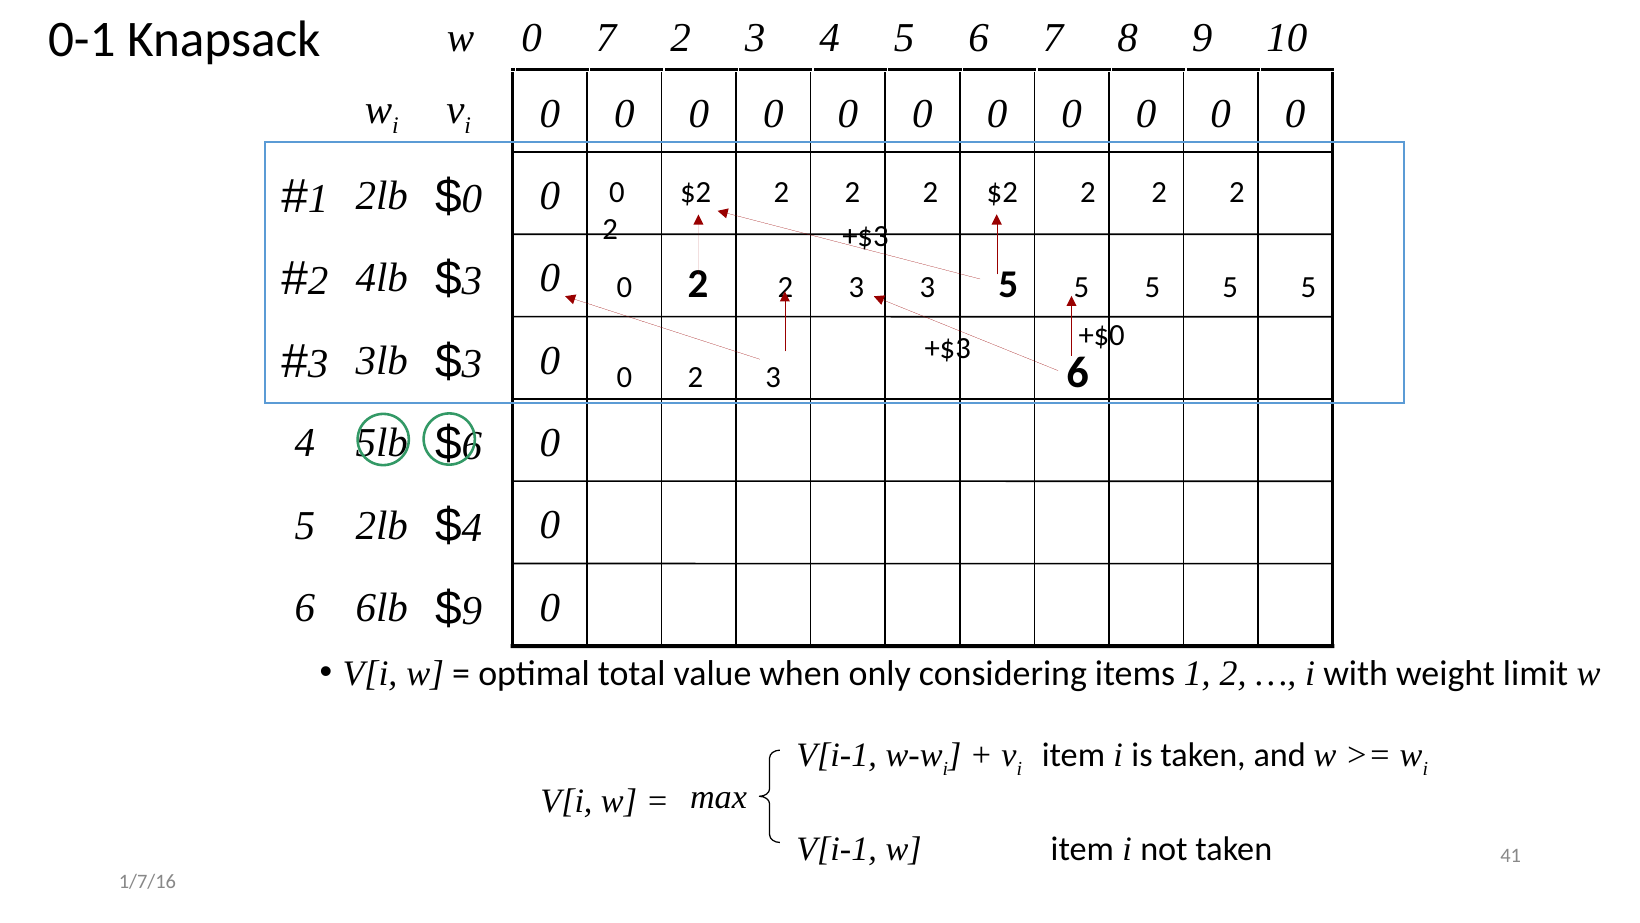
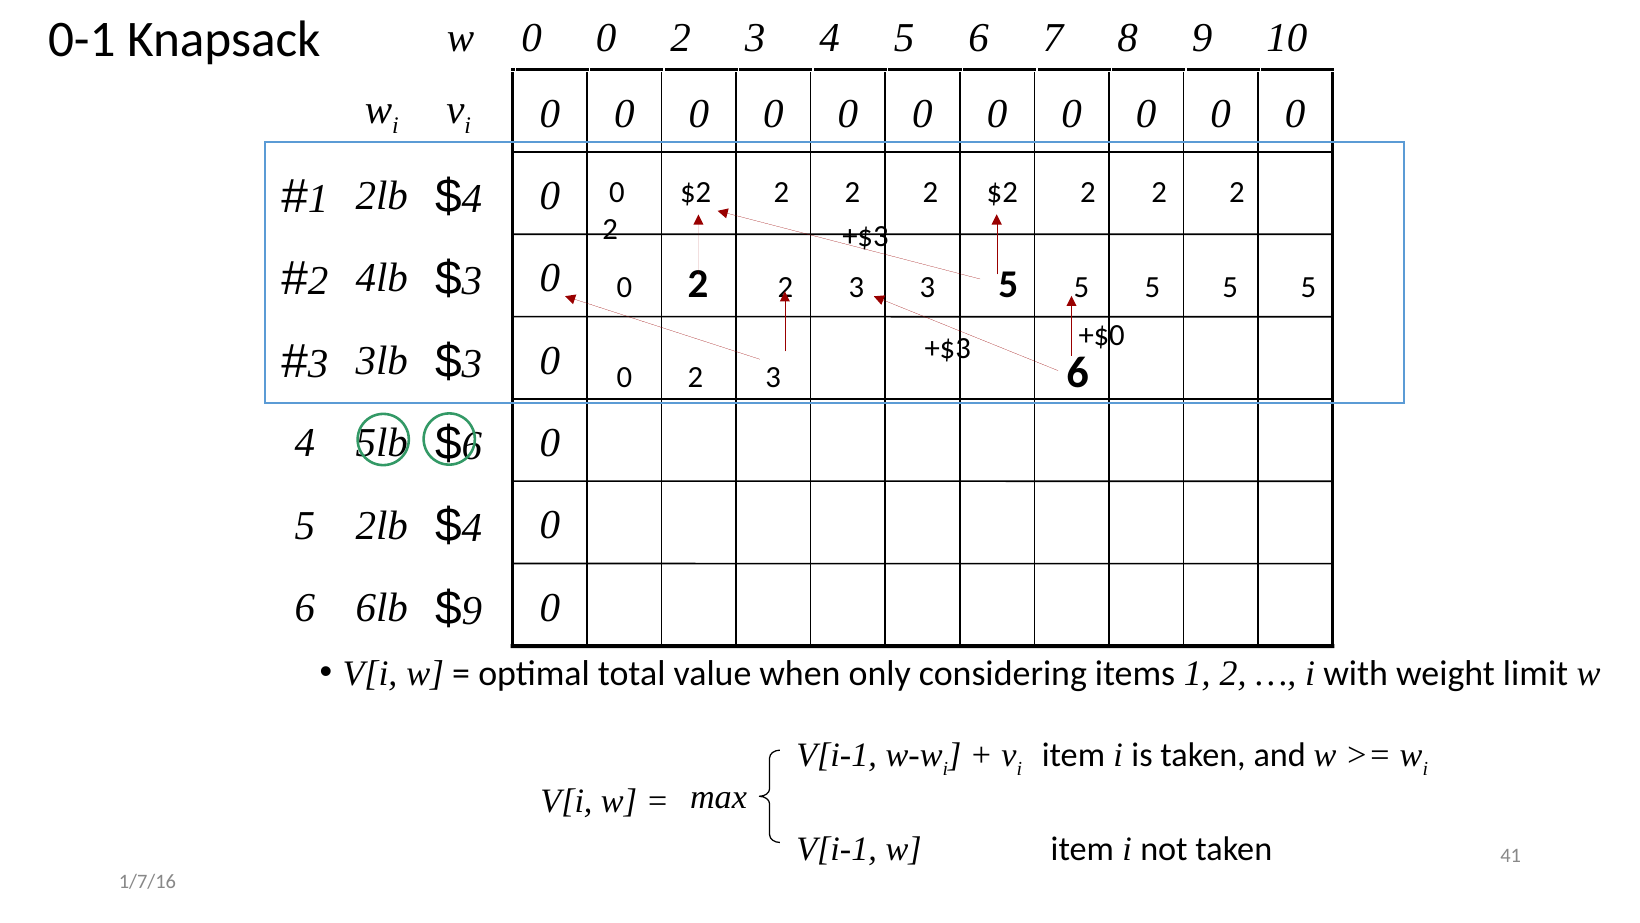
w 0 7: 7 -> 0
0 at (472, 199): 0 -> 4
